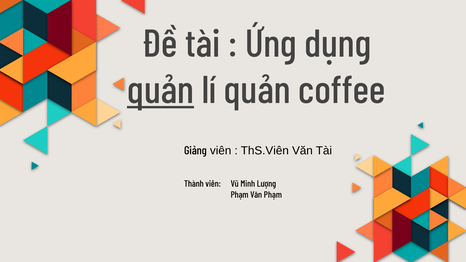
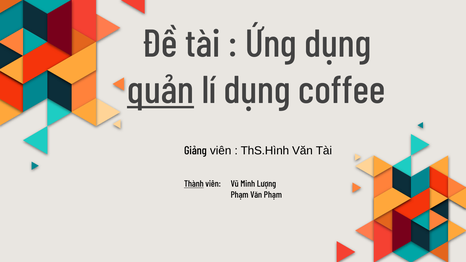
lí quản: quản -> dụng
ThS.Viên: ThS.Viên -> ThS.Hình
Thành underline: none -> present
